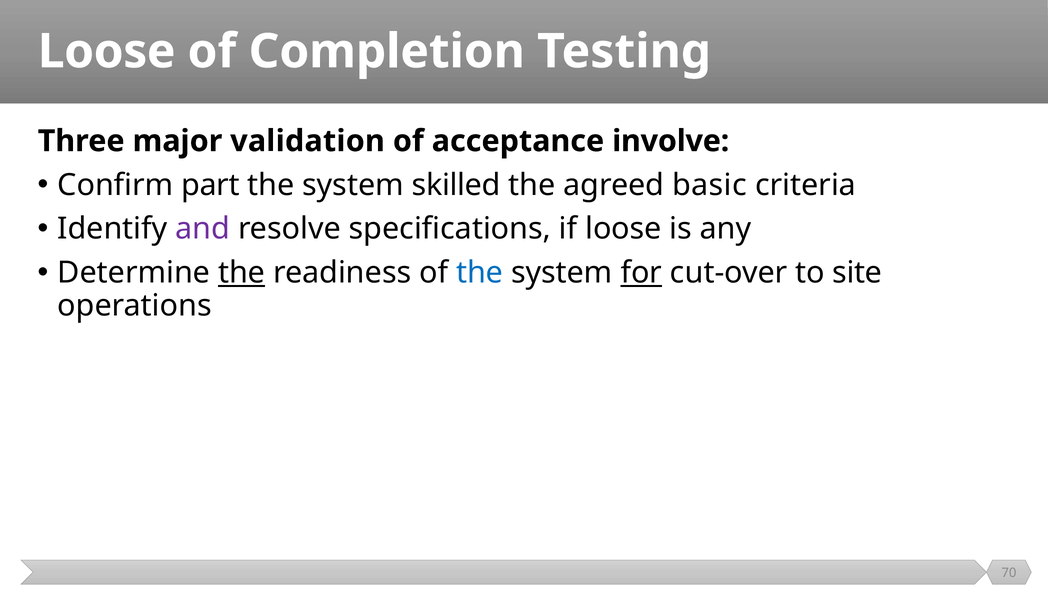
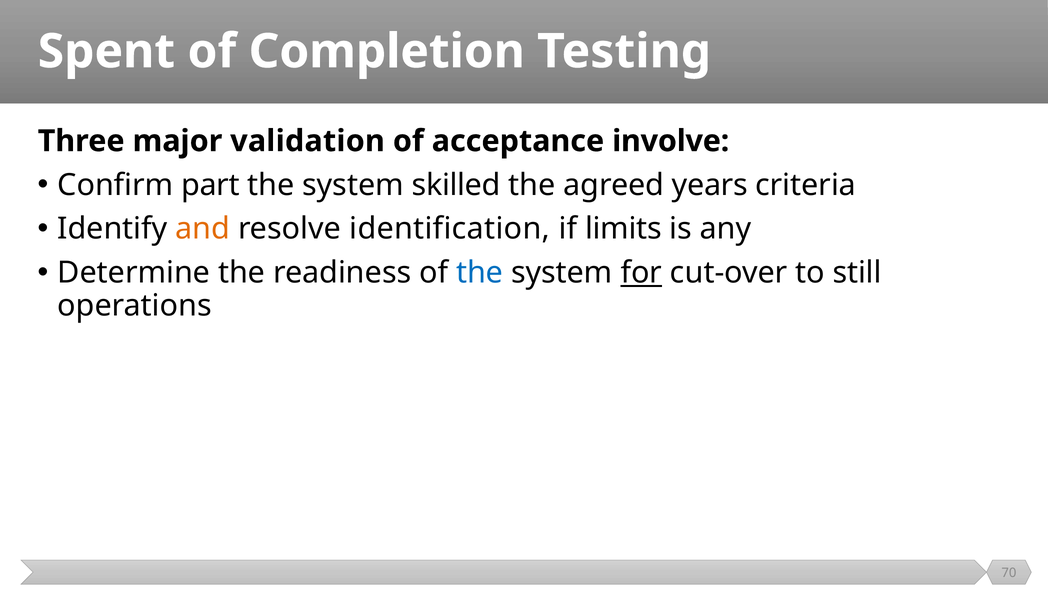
Loose at (107, 52): Loose -> Spent
basic: basic -> years
and colour: purple -> orange
specifications: specifications -> identification
if loose: loose -> limits
the at (242, 273) underline: present -> none
site: site -> still
